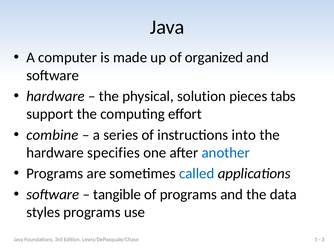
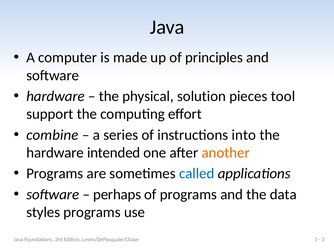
organized: organized -> principles
tabs: tabs -> tool
specifies: specifies -> intended
another colour: blue -> orange
tangible: tangible -> perhaps
